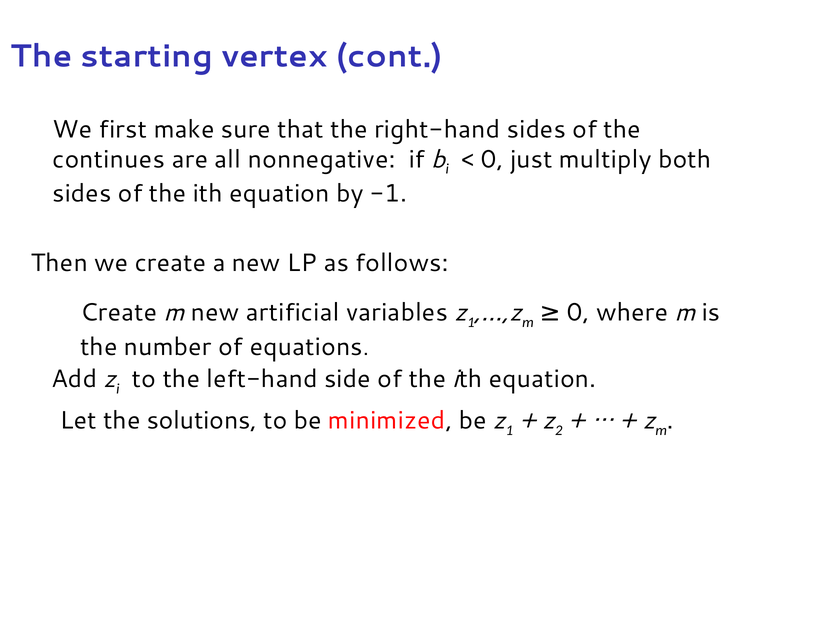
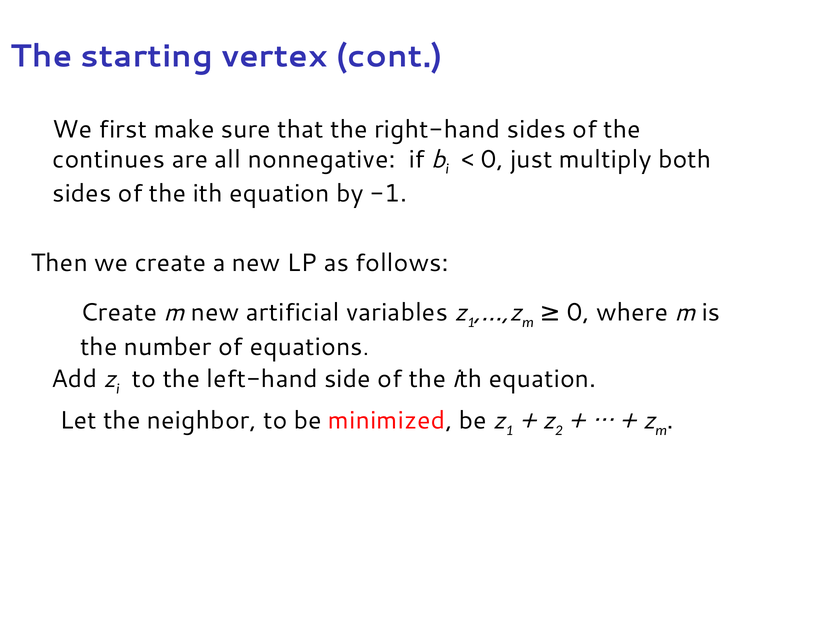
solutions: solutions -> neighbor
